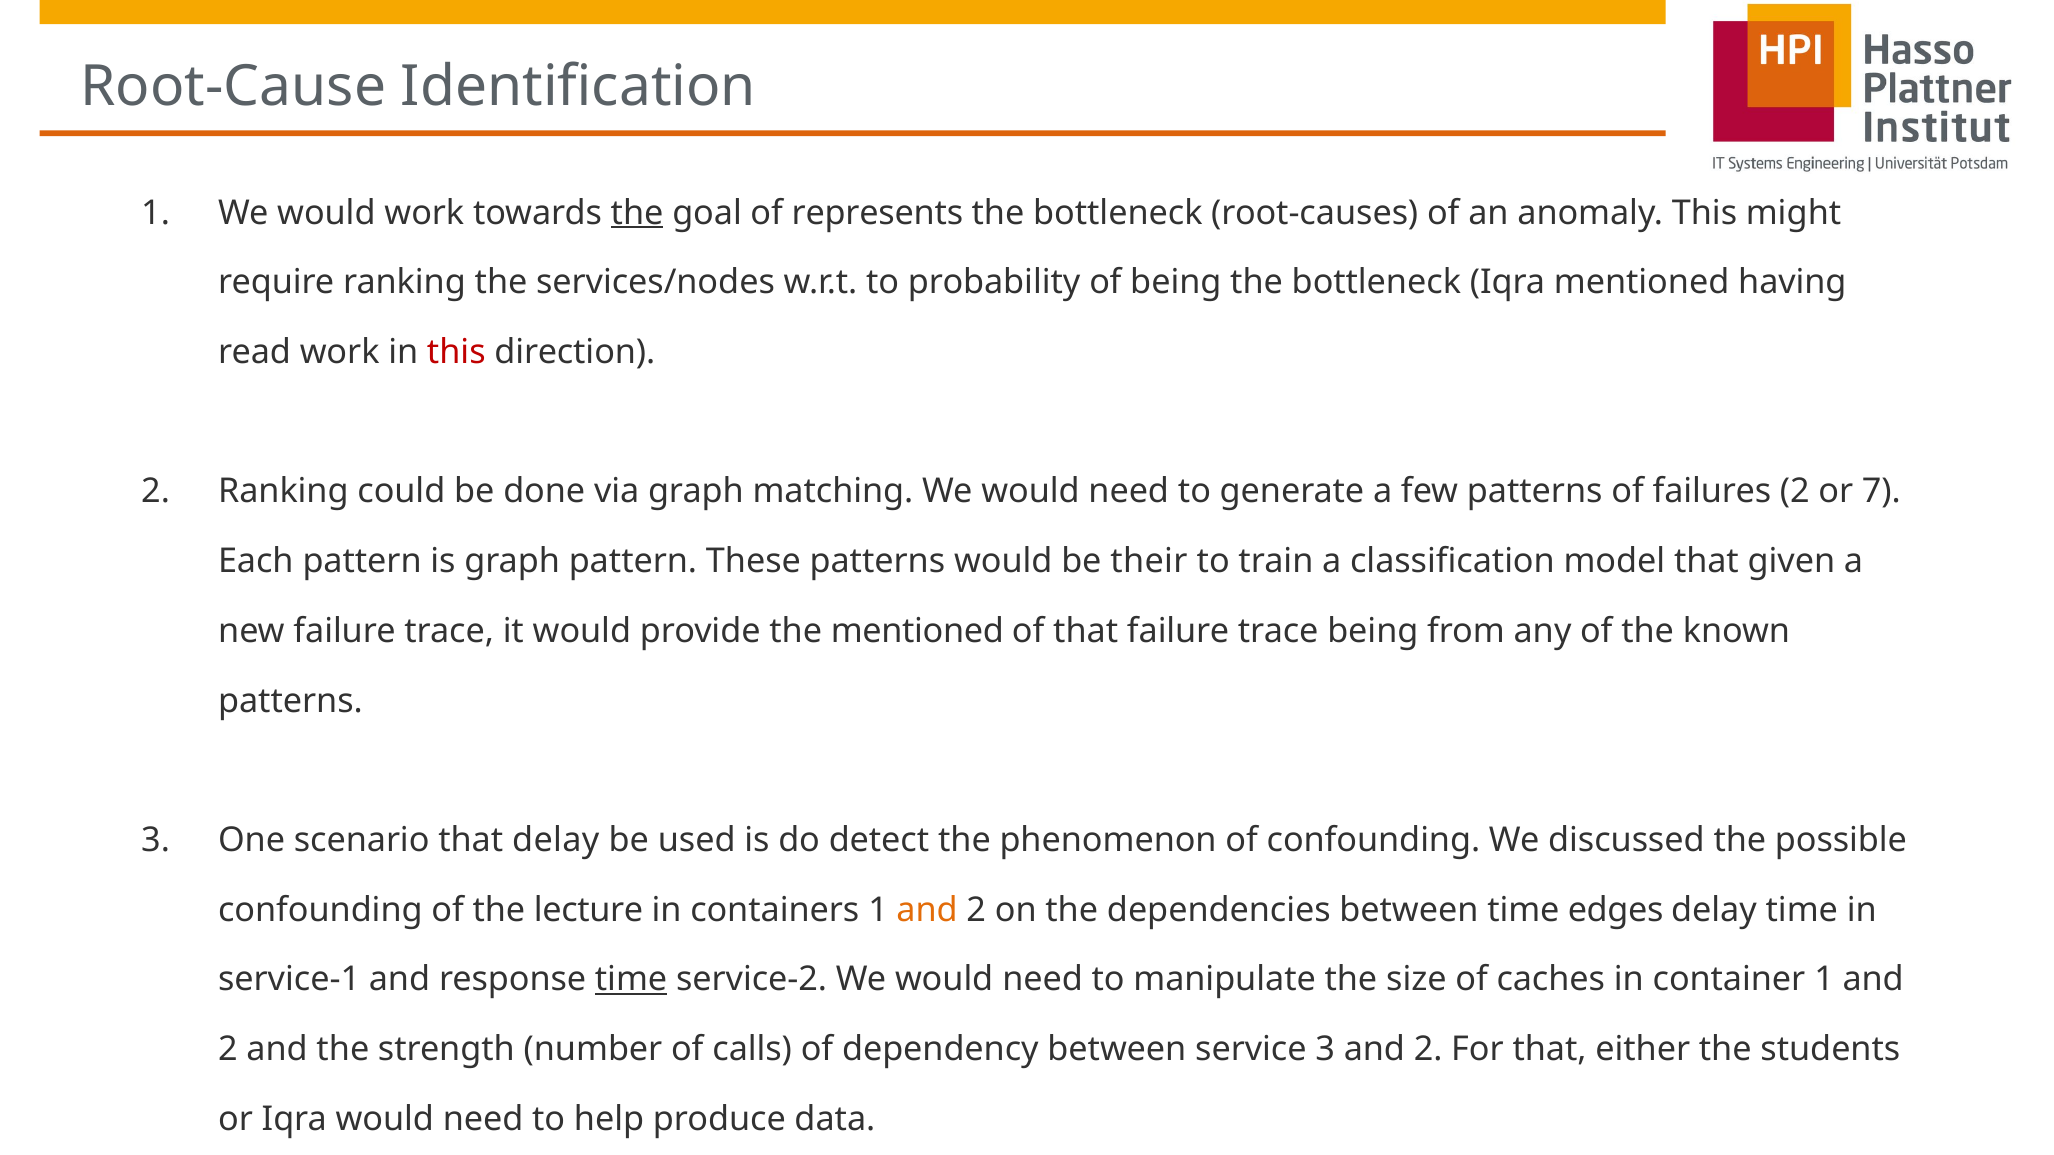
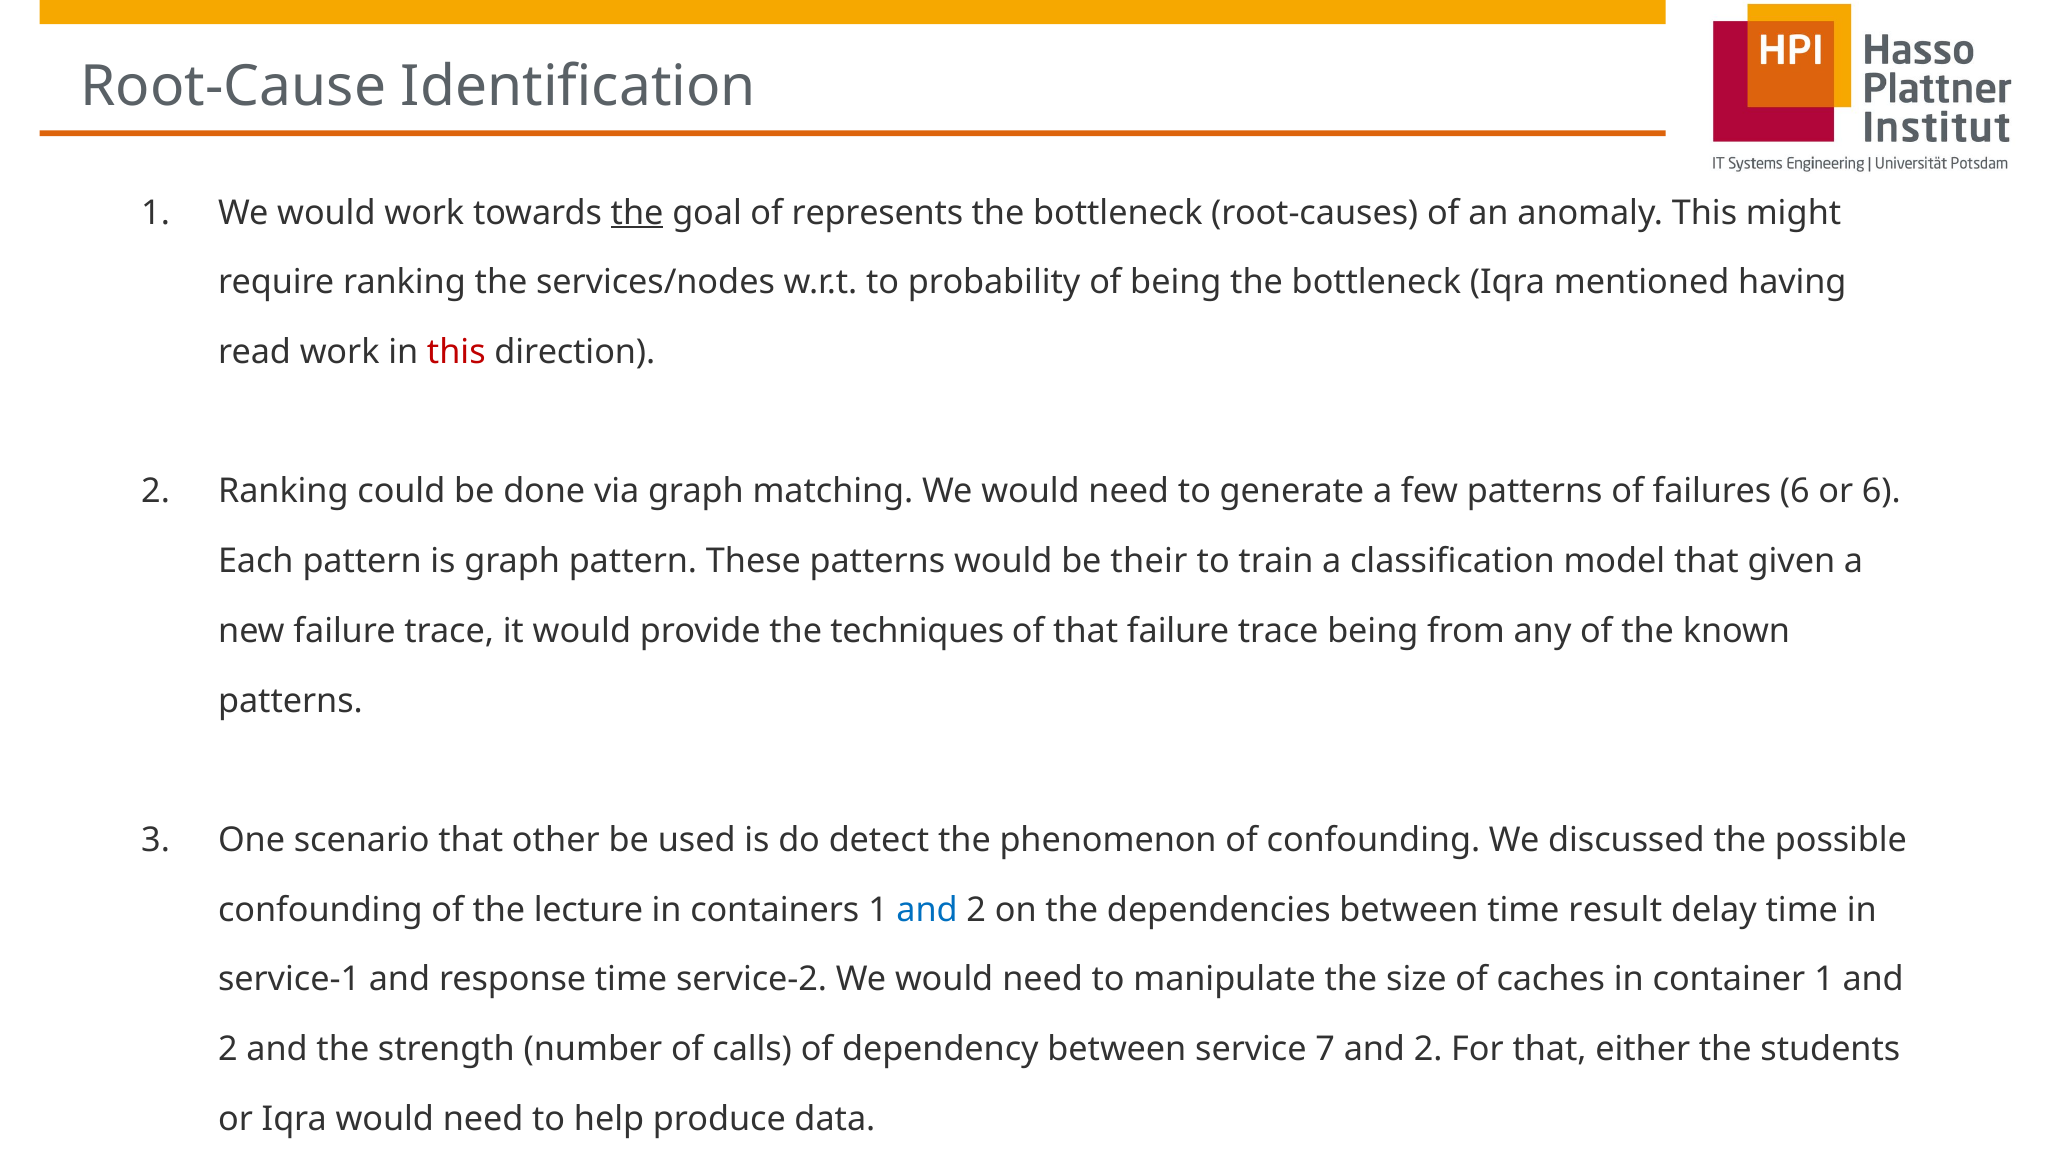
failures 2: 2 -> 6
or 7: 7 -> 6
the mentioned: mentioned -> techniques
that delay: delay -> other
and at (927, 910) colour: orange -> blue
edges: edges -> result
time at (631, 980) underline: present -> none
service 3: 3 -> 7
